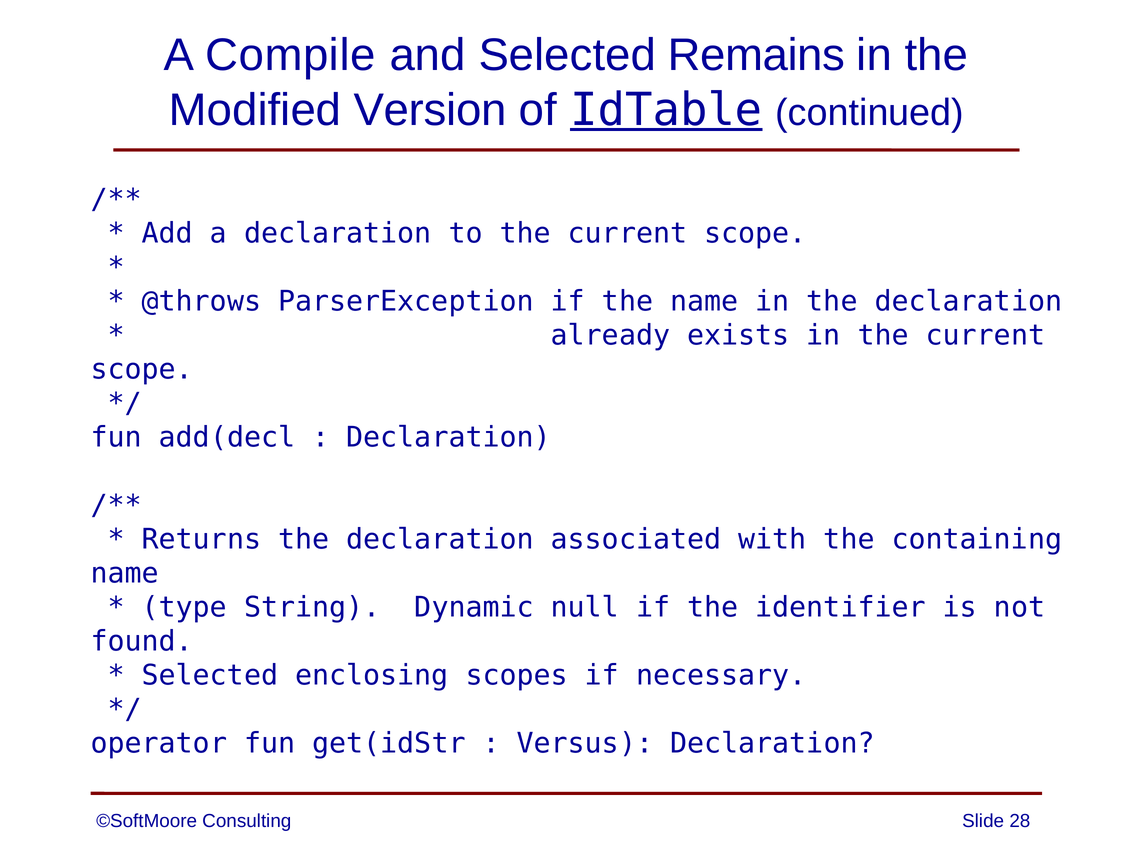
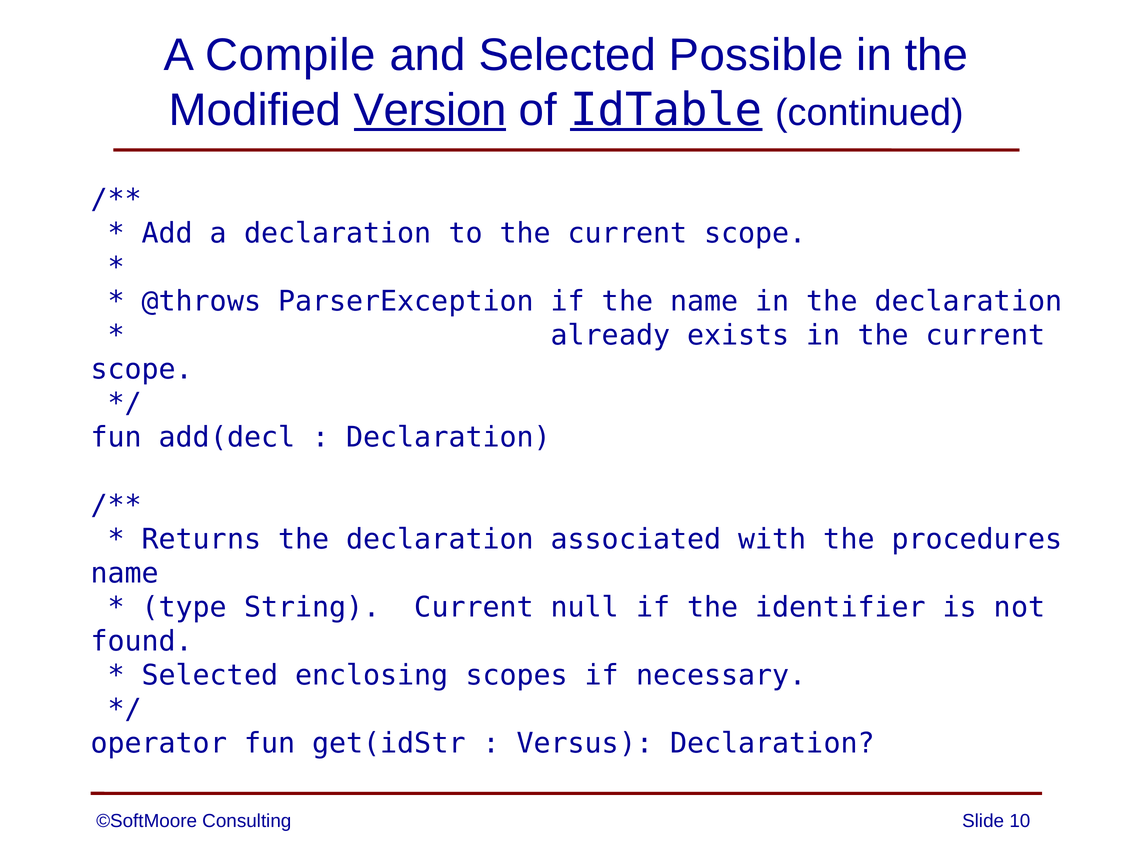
Remains: Remains -> Possible
Version underline: none -> present
containing: containing -> procedures
String Dynamic: Dynamic -> Current
28: 28 -> 10
